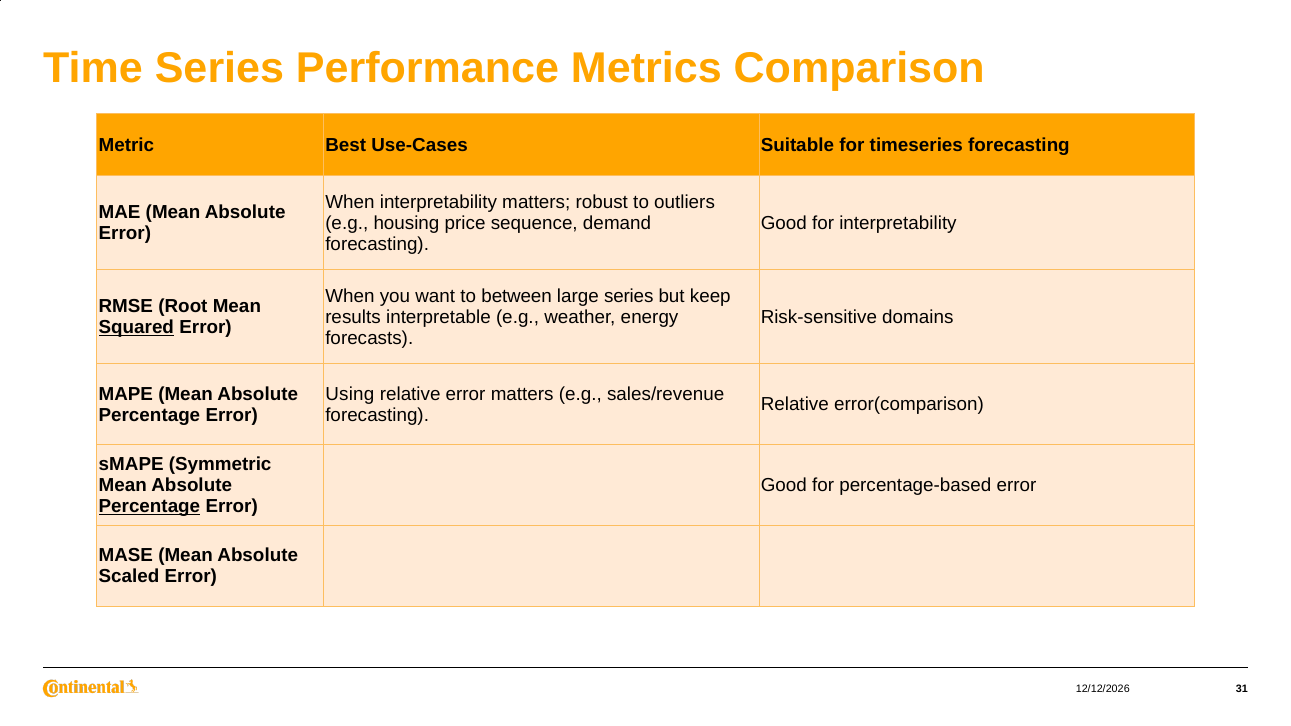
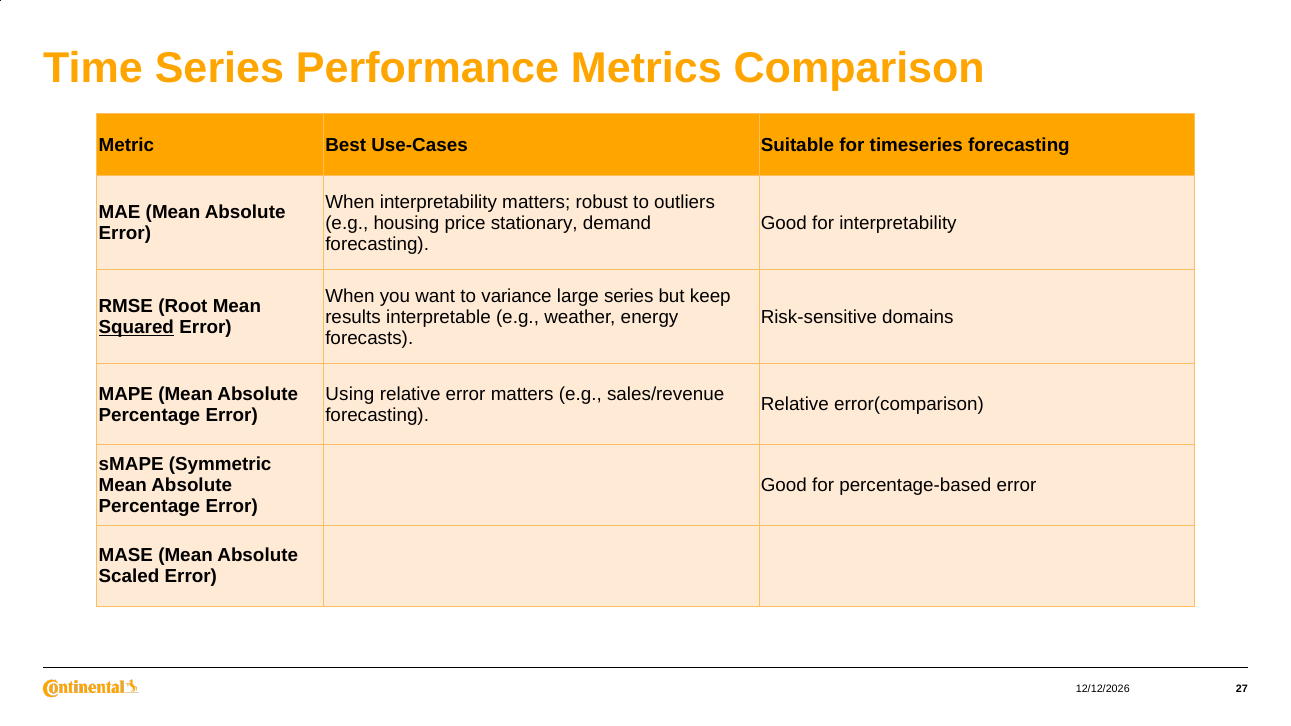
sequence: sequence -> stationary
between: between -> variance
Percentage at (149, 507) underline: present -> none
31: 31 -> 27
